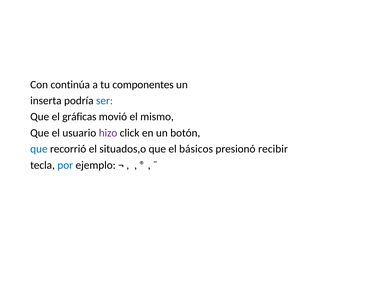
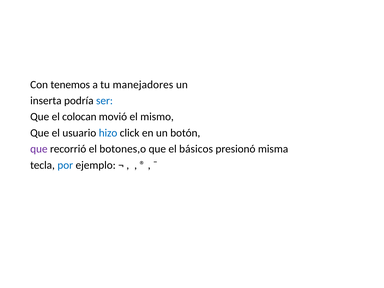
continúa: continúa -> tenemos
componentes: componentes -> manejadores
gráficas: gráficas -> colocan
hizo colour: purple -> blue
que at (39, 149) colour: blue -> purple
situados,o: situados,o -> botones,o
recibir: recibir -> misma
